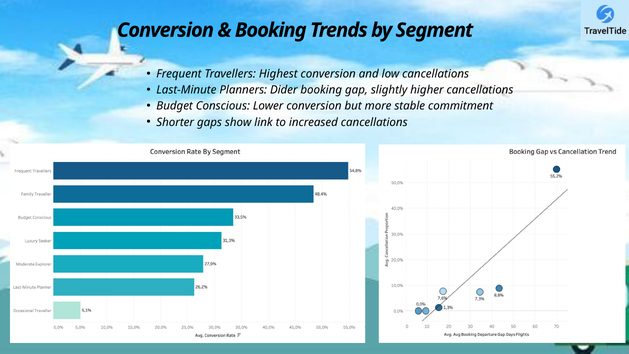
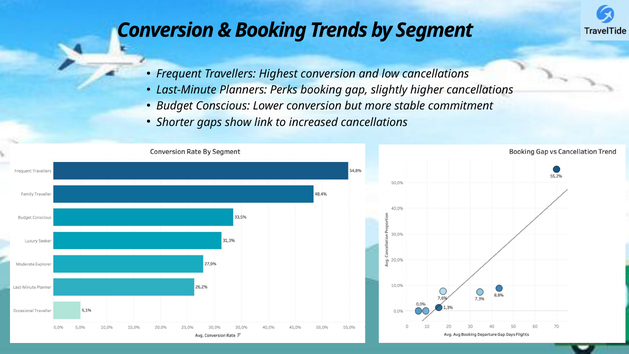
Dider: Dider -> Perks
